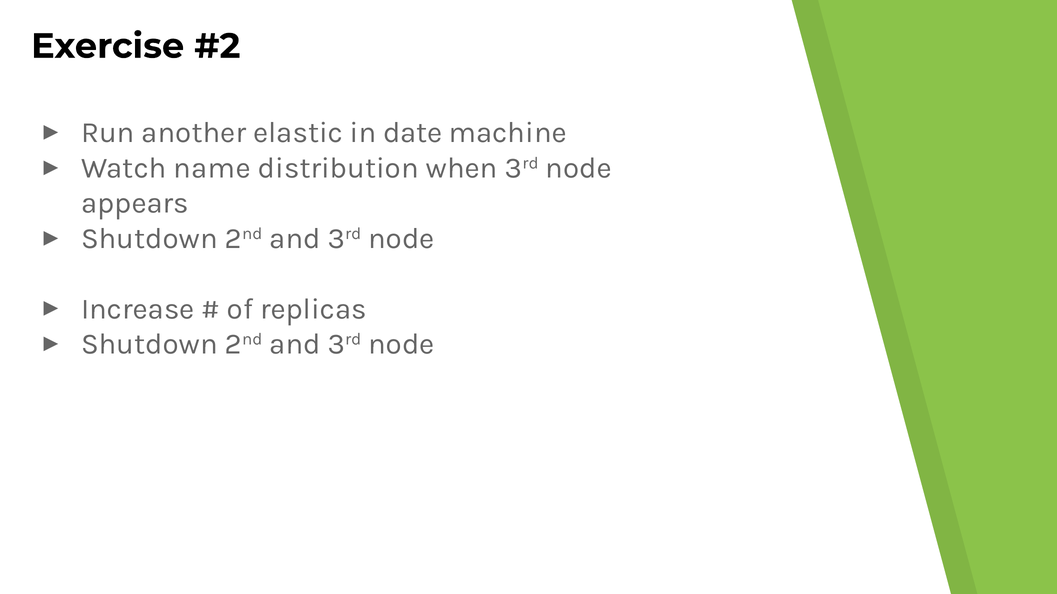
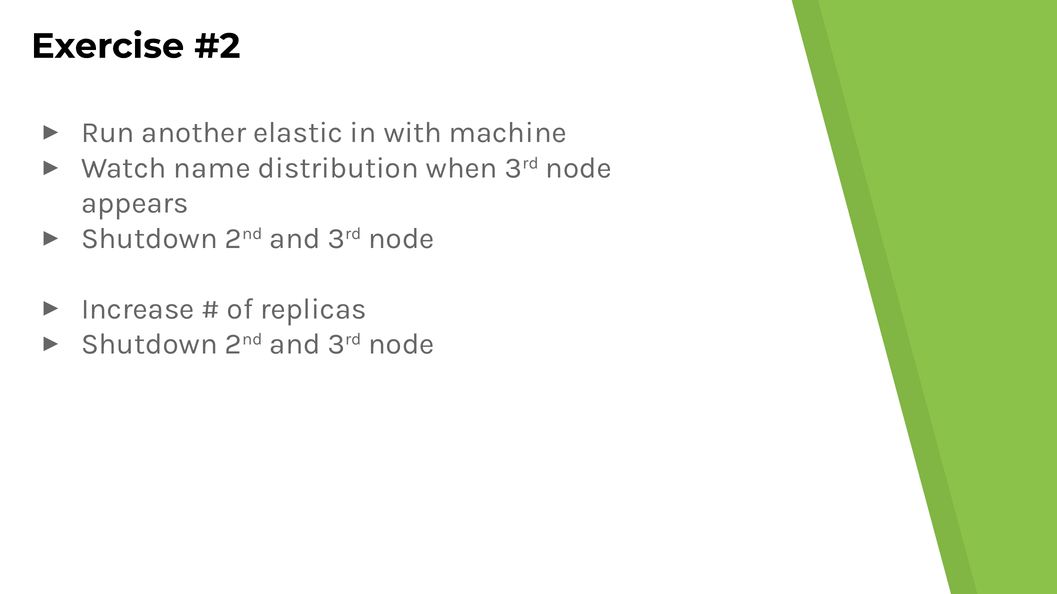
date: date -> with
